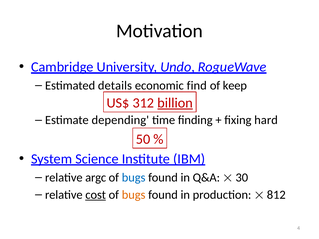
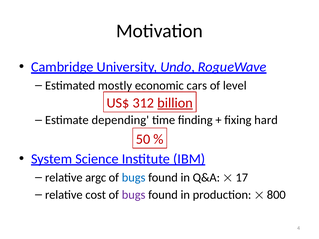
details: details -> mostly
find: find -> cars
keep: keep -> level
30: 30 -> 17
cost underline: present -> none
bugs at (134, 195) colour: orange -> purple
812: 812 -> 800
